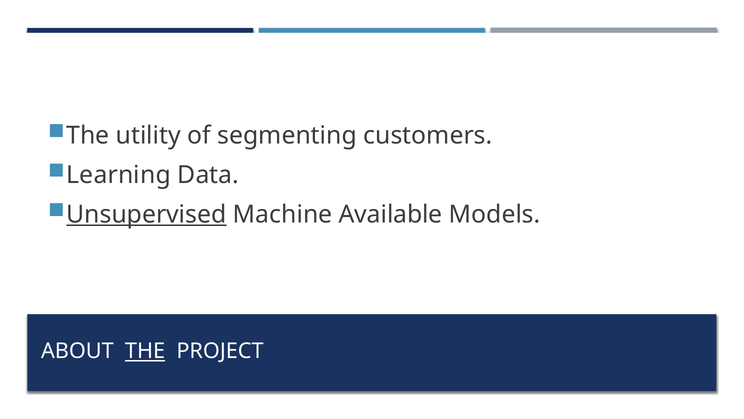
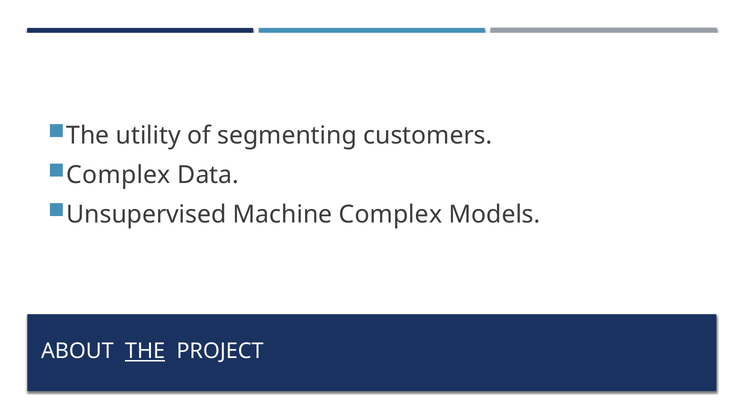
Learning at (119, 175): Learning -> Complex
Unsupervised underline: present -> none
Machine Available: Available -> Complex
